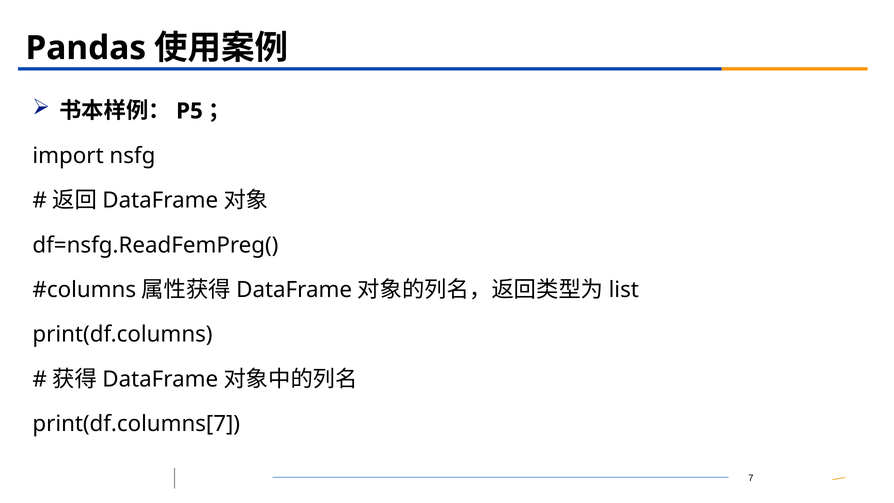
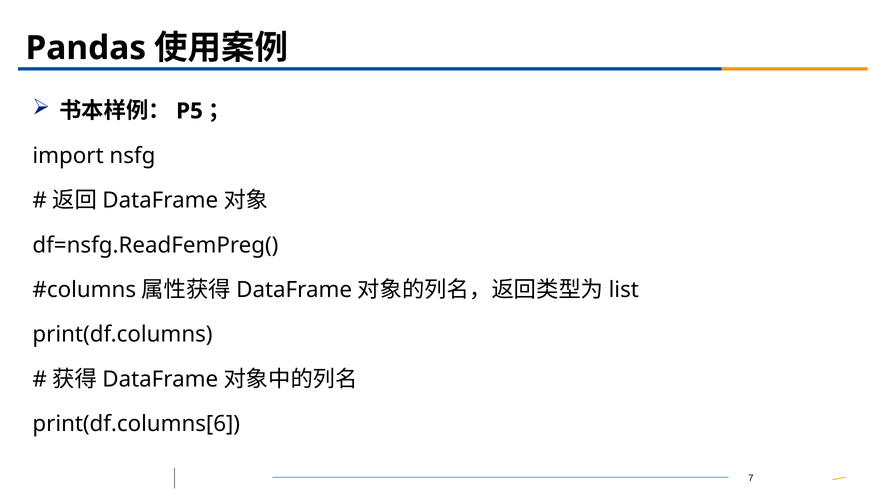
print(df.columns[7: print(df.columns[7 -> print(df.columns[6
